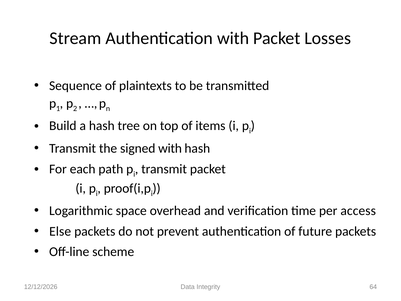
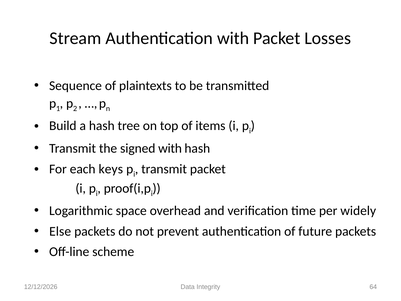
path: path -> keys
access: access -> widely
